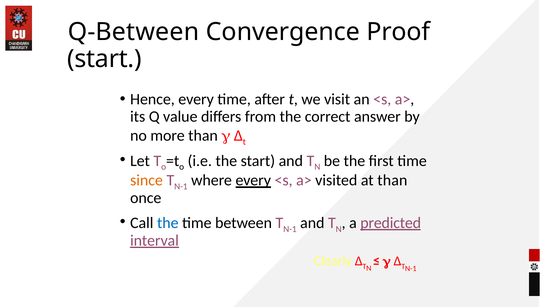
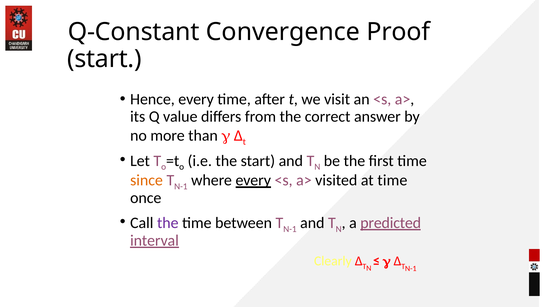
Q-Between: Q-Between -> Q-Constant
at than: than -> time
the at (168, 222) colour: blue -> purple
